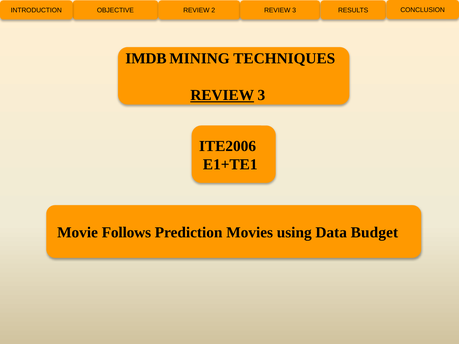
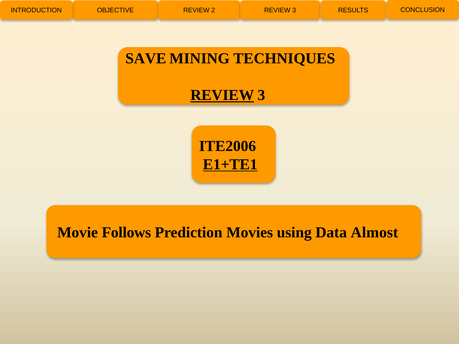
IMDB: IMDB -> SAVE
E1+TE1 underline: none -> present
Budget: Budget -> Almost
